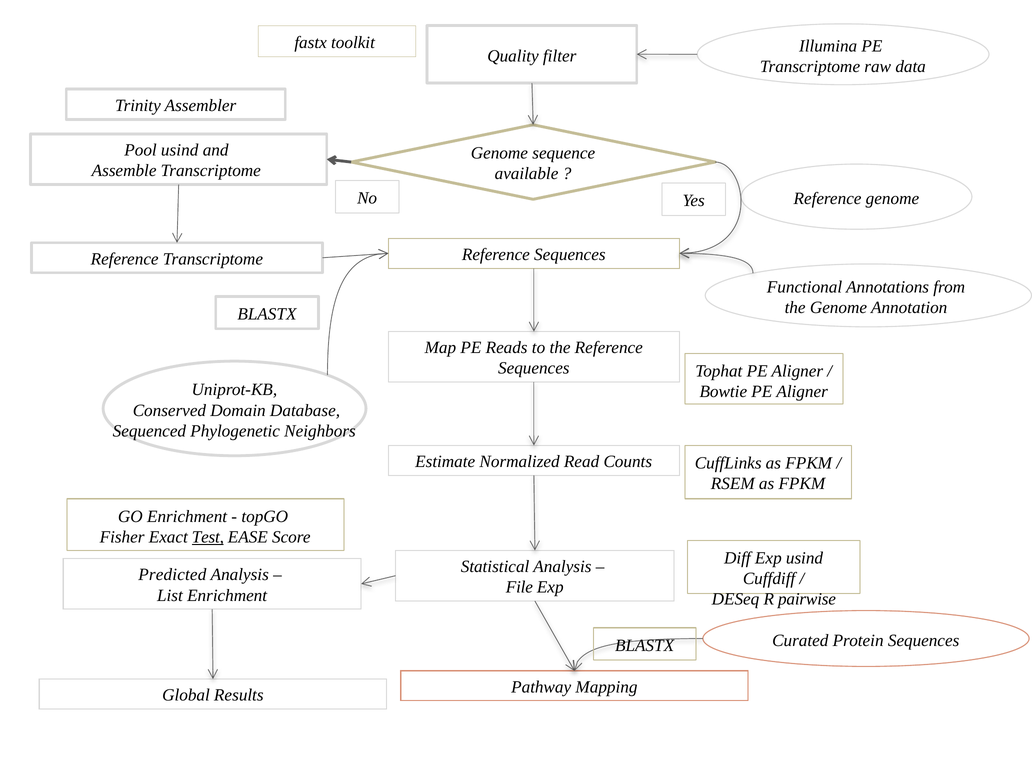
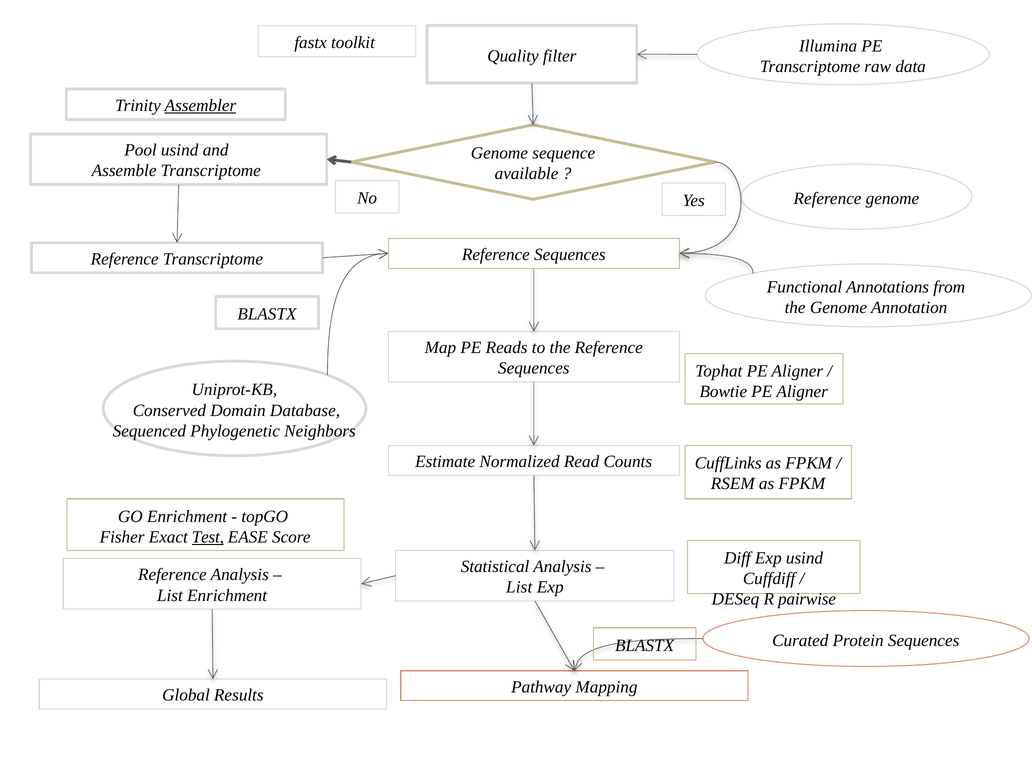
Assembler underline: none -> present
Predicted at (172, 575): Predicted -> Reference
File at (519, 587): File -> List
